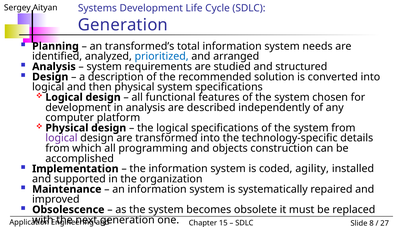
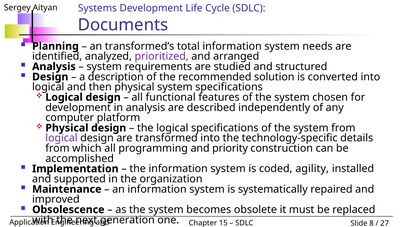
Generation at (123, 25): Generation -> Documents
prioritized colour: blue -> purple
objects: objects -> priority
